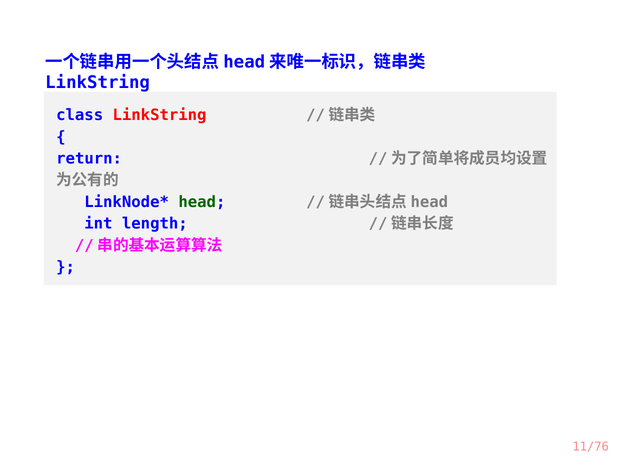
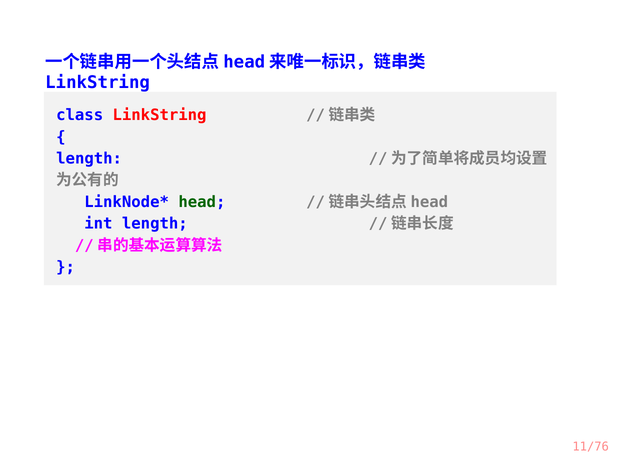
return at (89, 158): return -> length
